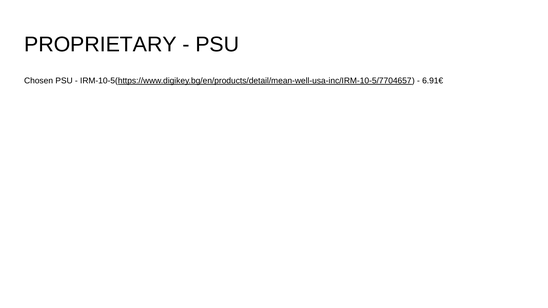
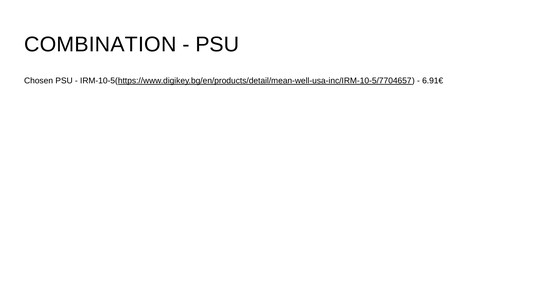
PROPRIETARY: PROPRIETARY -> COMBINATION
